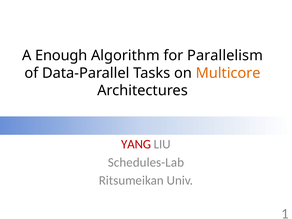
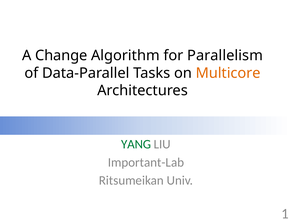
Enough: Enough -> Change
YANG colour: red -> green
Schedules-Lab: Schedules-Lab -> Important-Lab
